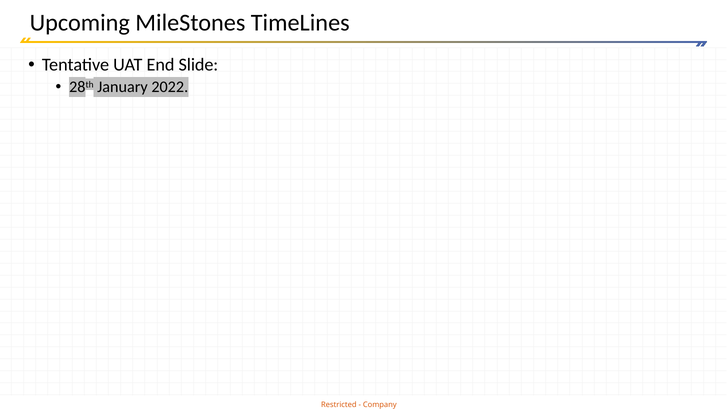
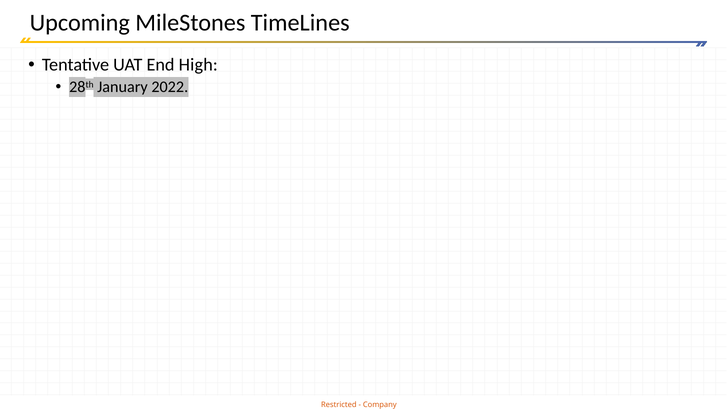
Slide: Slide -> High
